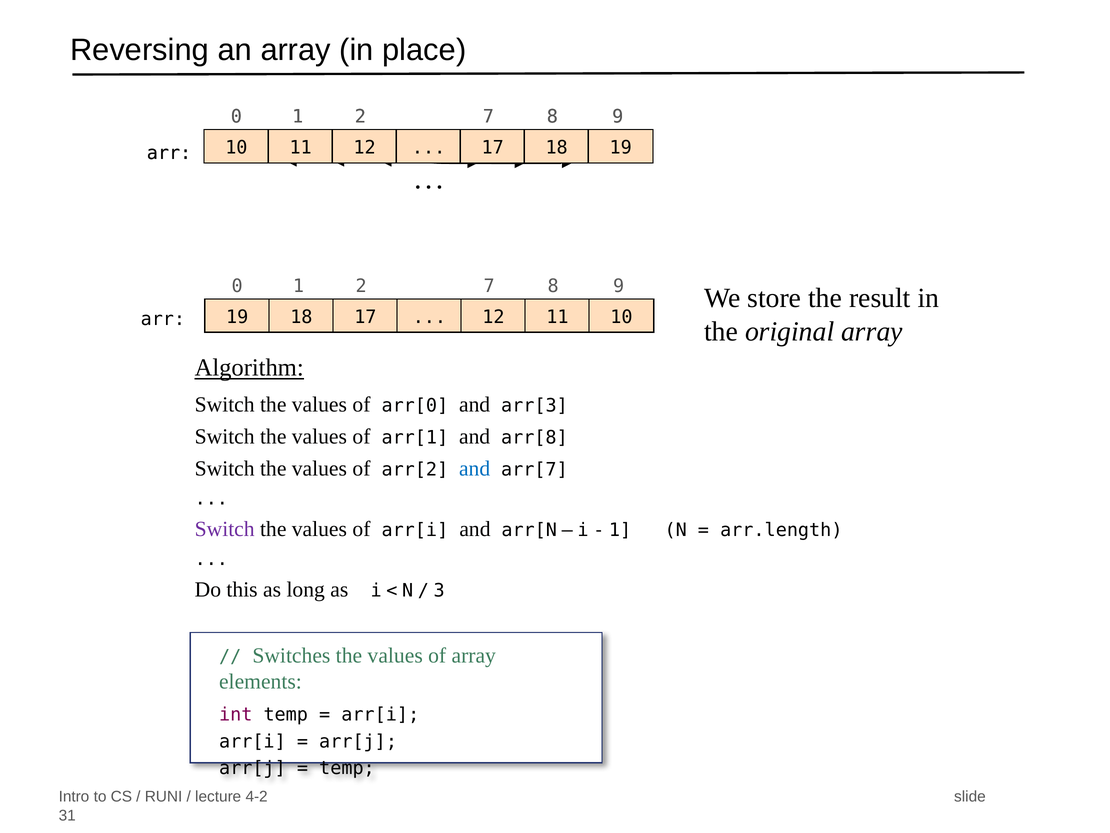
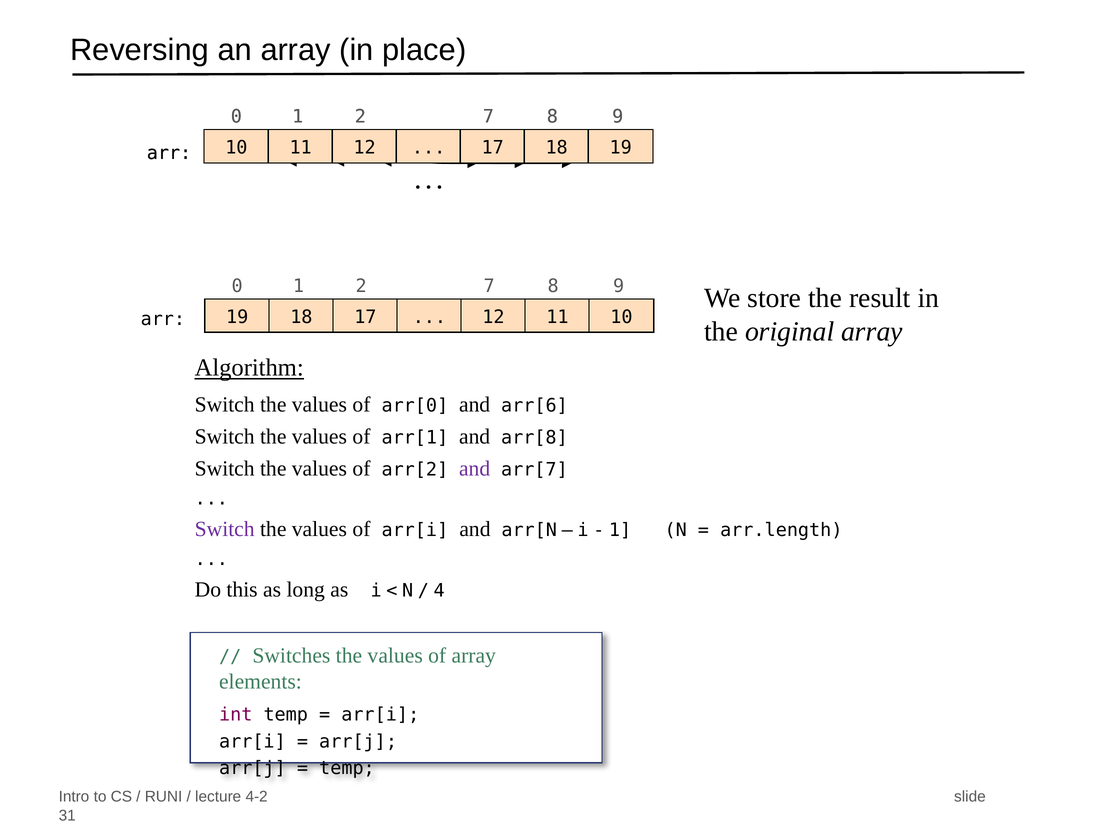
arr[3: arr[3 -> arr[6
and at (475, 469) colour: blue -> purple
3: 3 -> 4
